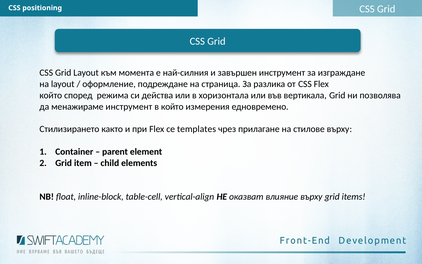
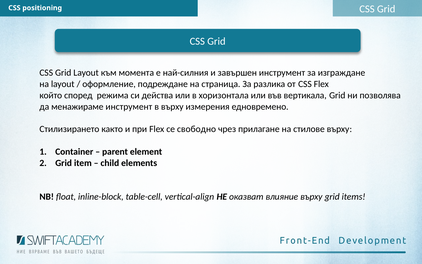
в който: който -> върху
templates: templates -> свободно
